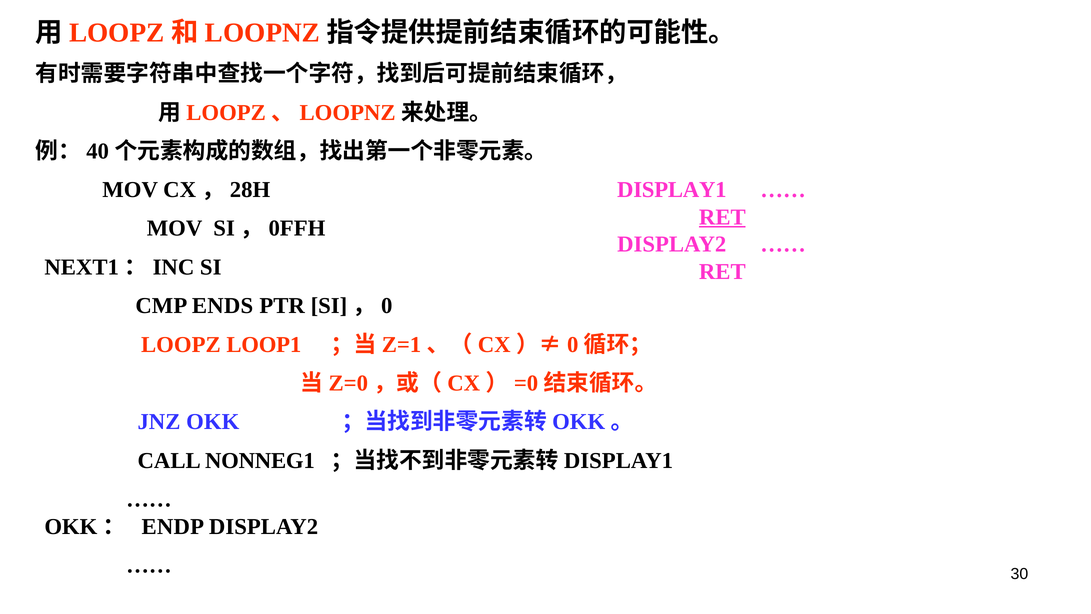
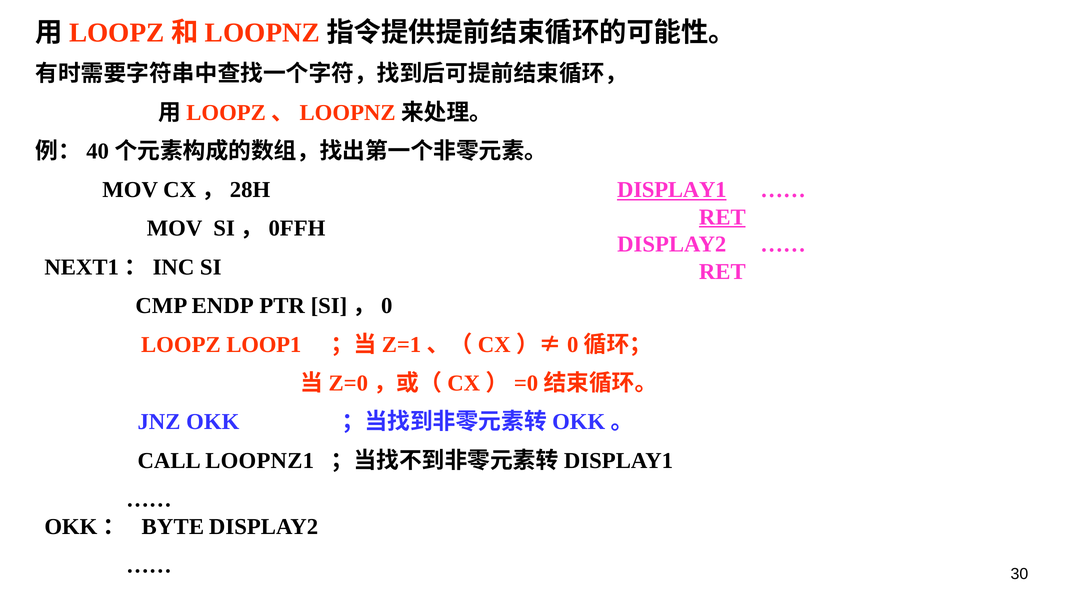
DISPLAY1 underline: none -> present
ENDS: ENDS -> ENDP
NONNEG1: NONNEG1 -> LOOPNZ1
ENDP: ENDP -> BYTE
